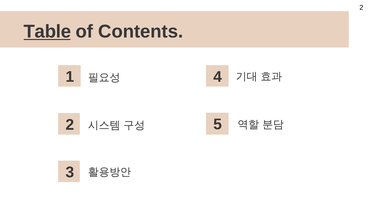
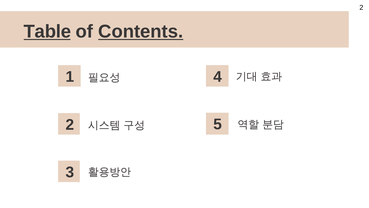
Contents underline: none -> present
